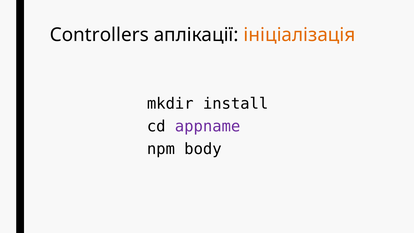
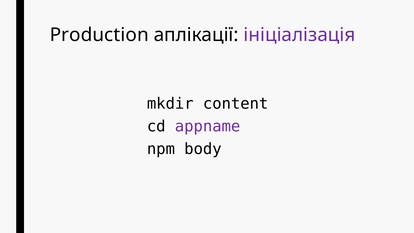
Controllers: Controllers -> Production
ініціалізація colour: orange -> purple
install: install -> content
